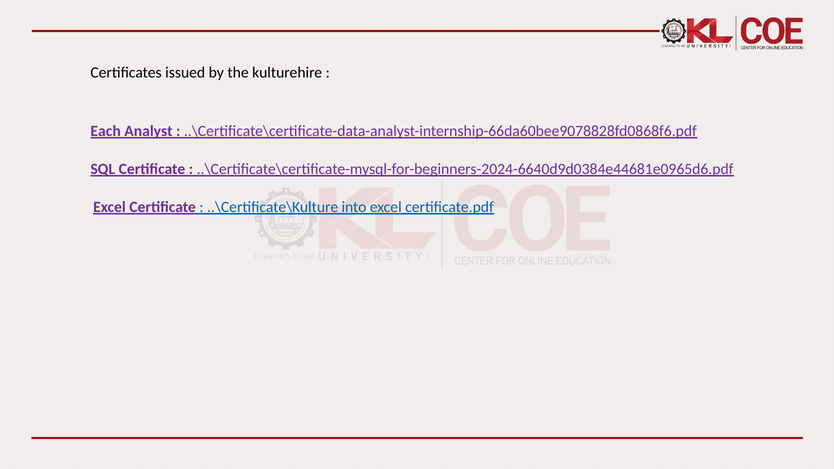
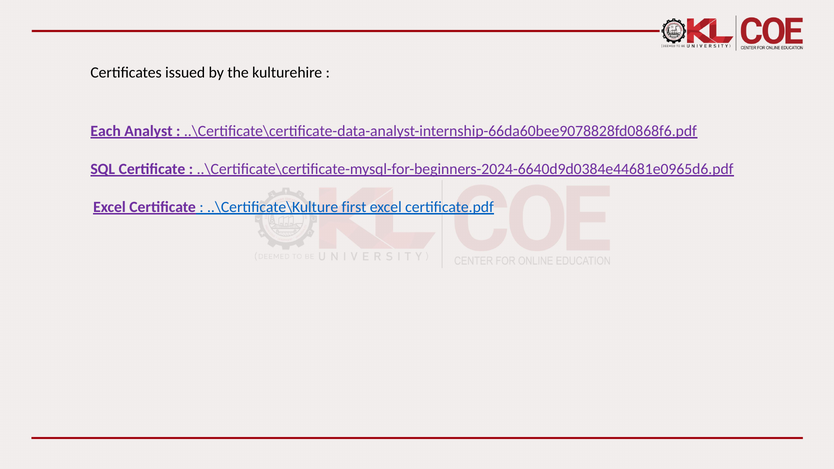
into: into -> first
